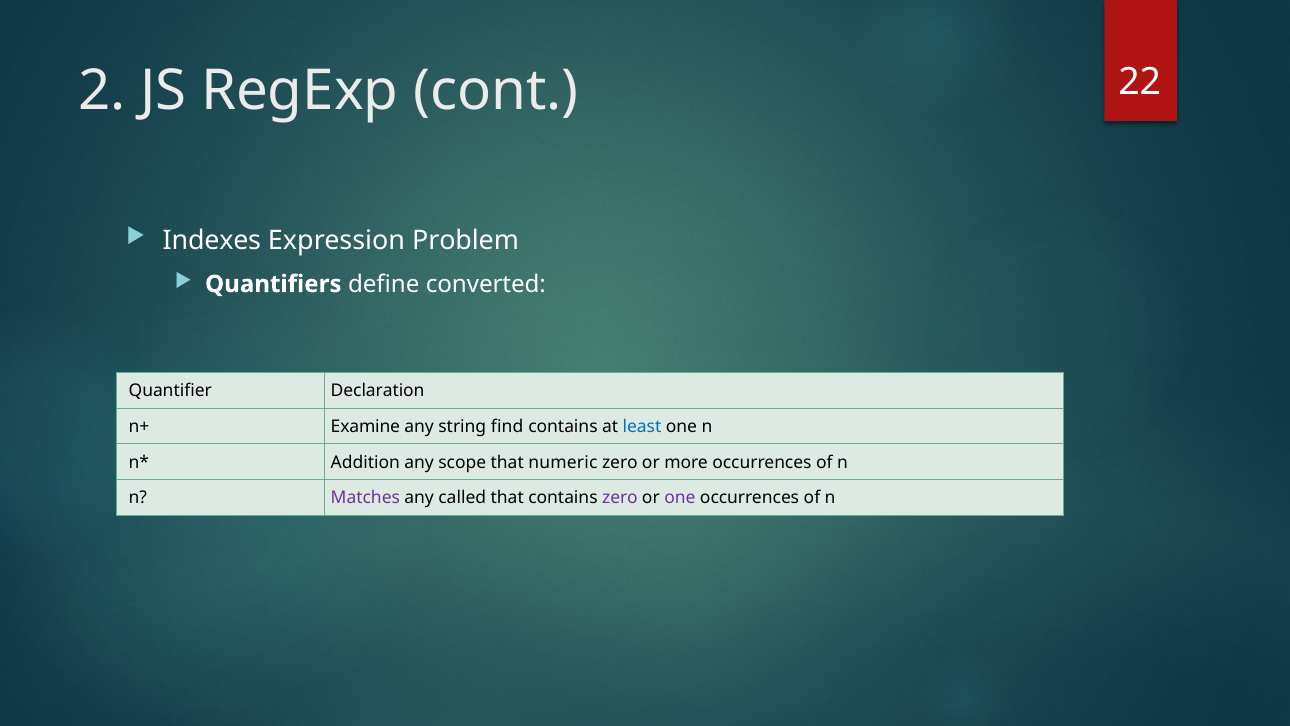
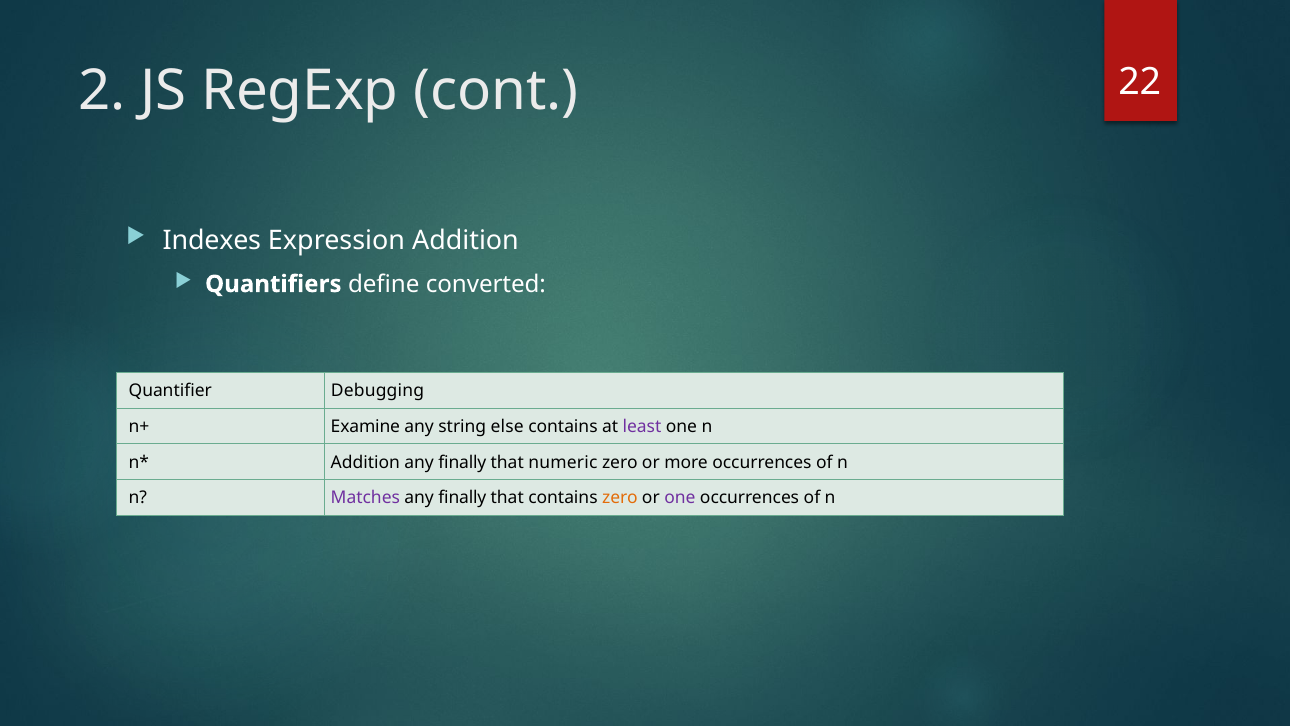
Expression Problem: Problem -> Addition
Declaration: Declaration -> Debugging
find: find -> else
least colour: blue -> purple
scope at (462, 462): scope -> finally
called at (462, 498): called -> finally
zero at (620, 498) colour: purple -> orange
